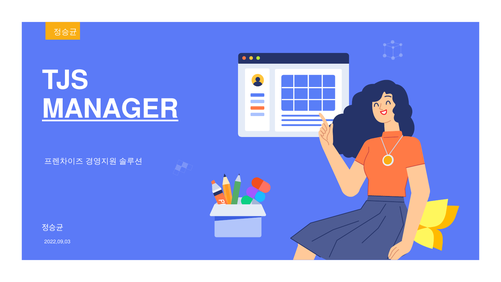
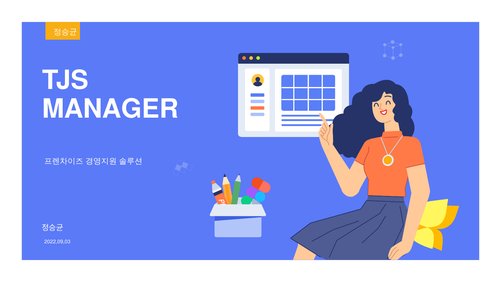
MANAGER underline: present -> none
